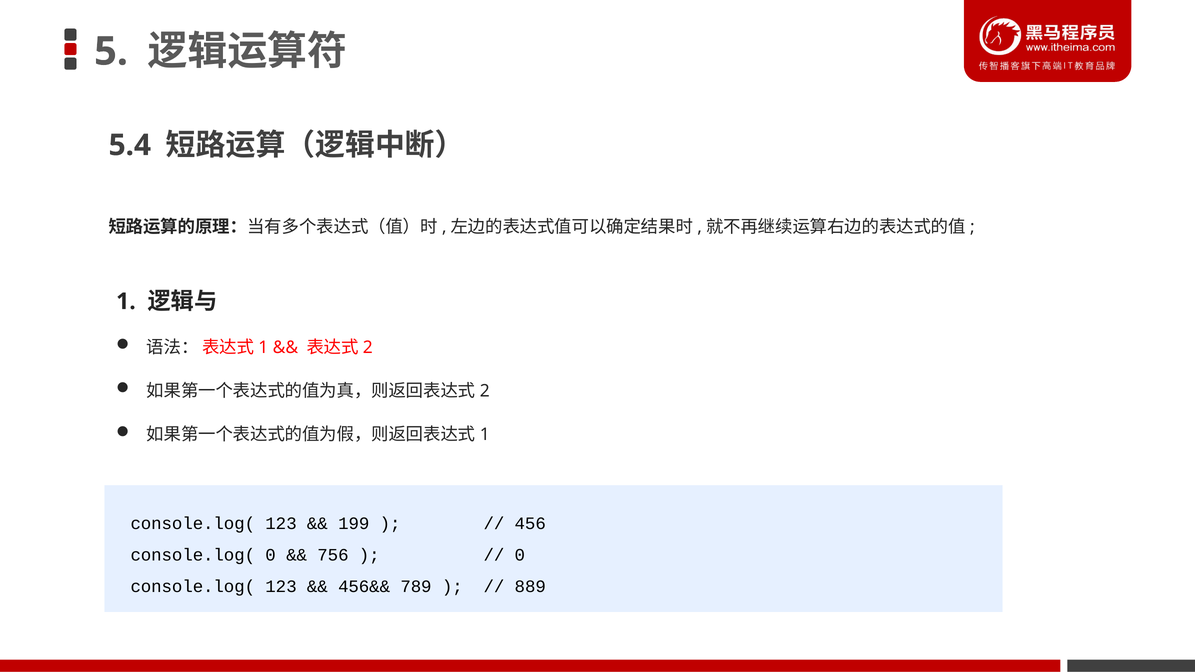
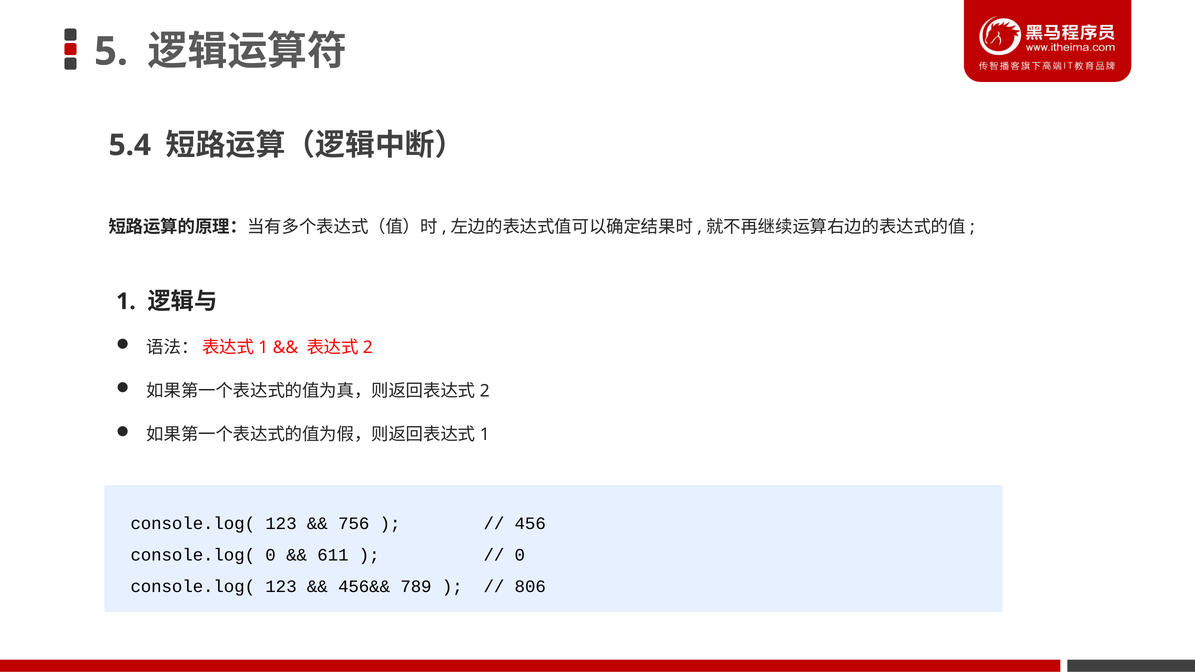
199: 199 -> 756
756: 756 -> 611
889: 889 -> 806
